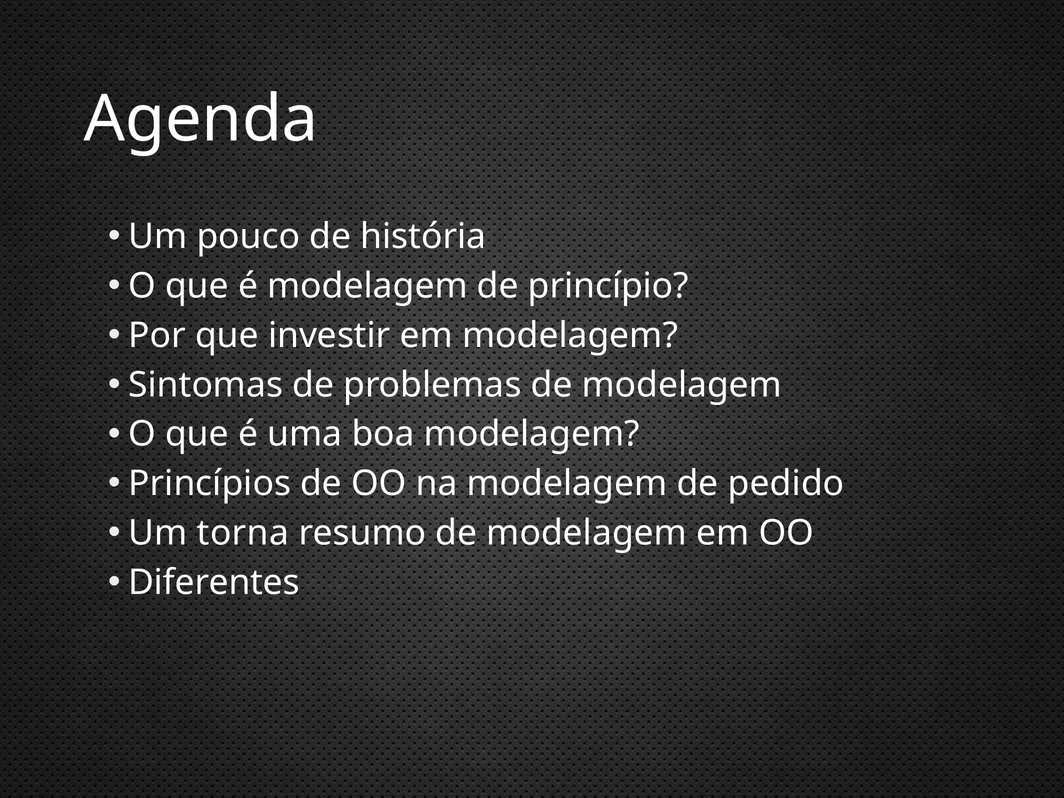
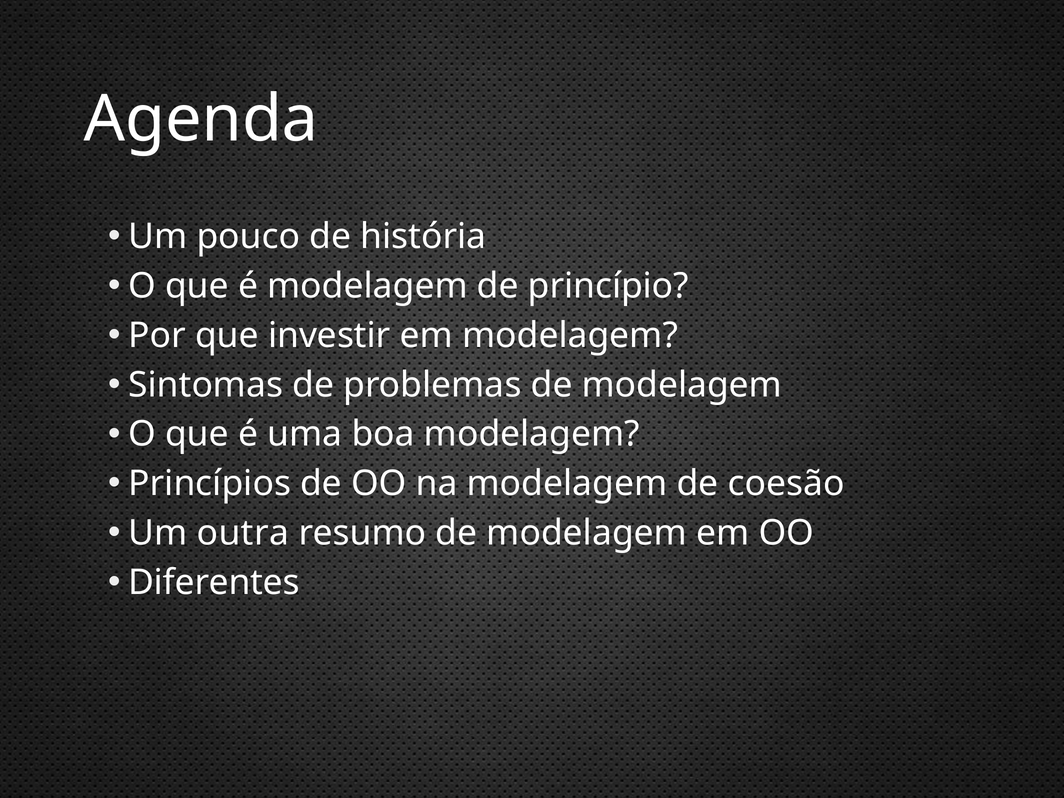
pedido: pedido -> coesão
torna: torna -> outra
